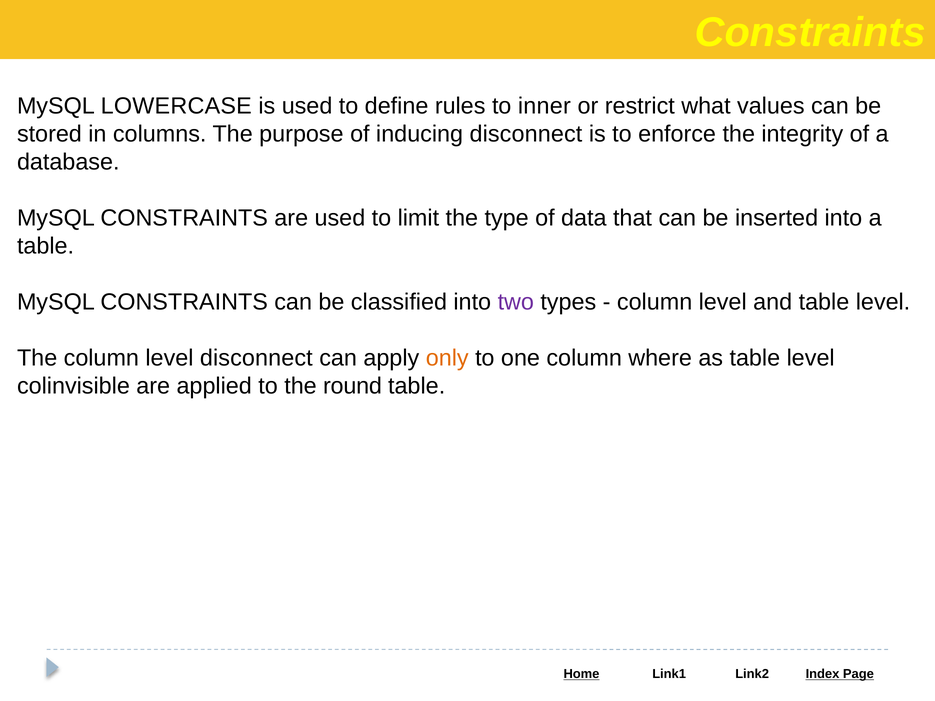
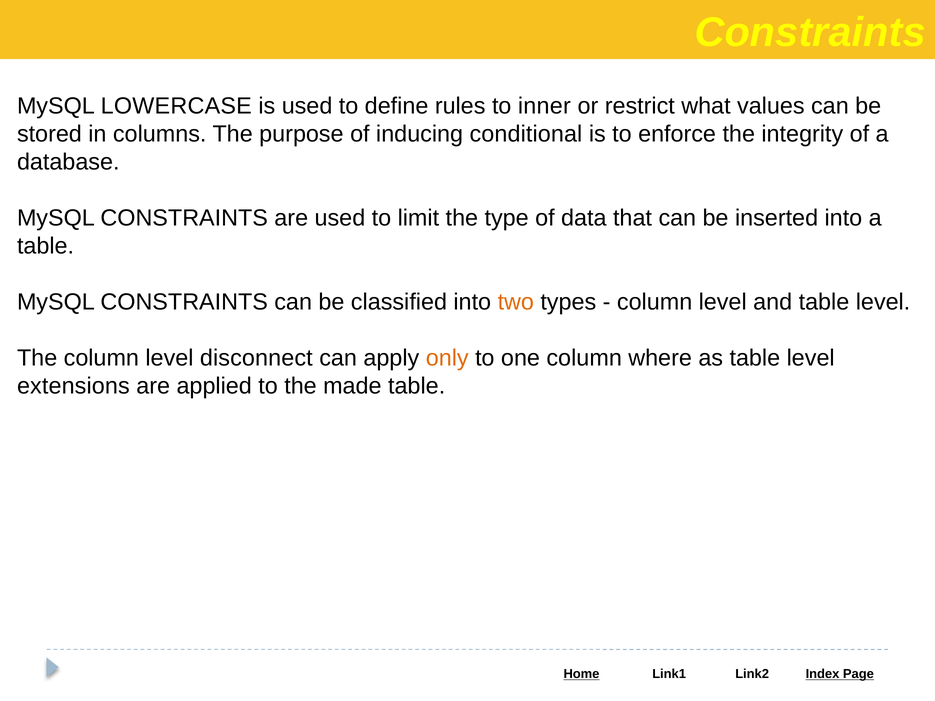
inducing disconnect: disconnect -> conditional
two colour: purple -> orange
colinvisible: colinvisible -> extensions
round: round -> made
